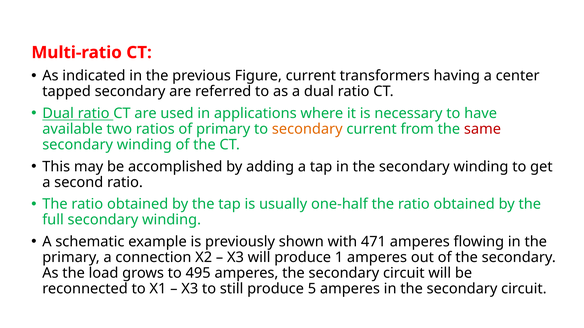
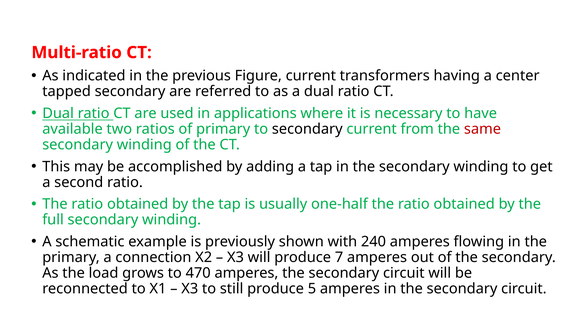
secondary at (307, 129) colour: orange -> black
471: 471 -> 240
1: 1 -> 7
495: 495 -> 470
